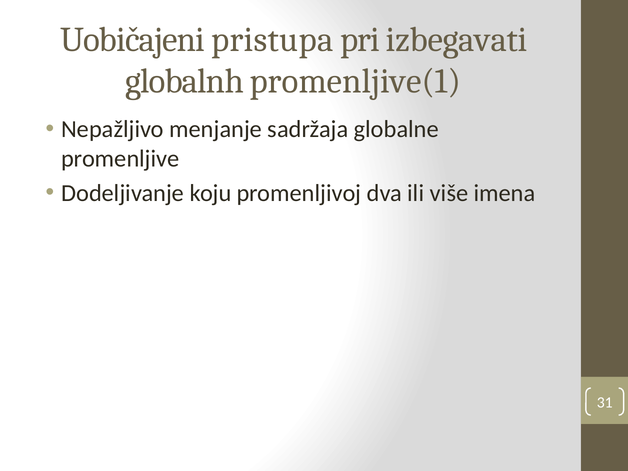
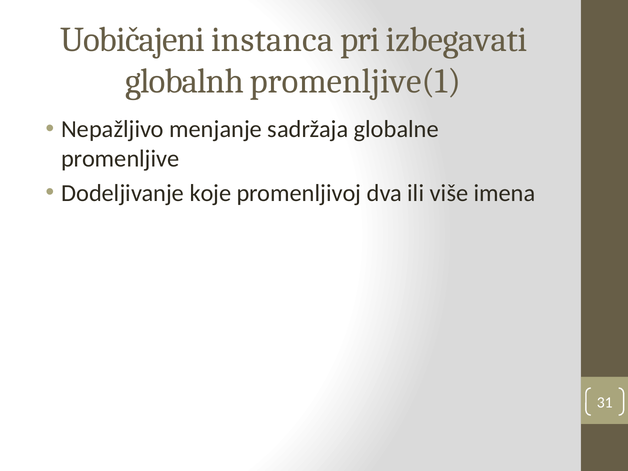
pristupa: pristupa -> instanca
koju: koju -> koje
